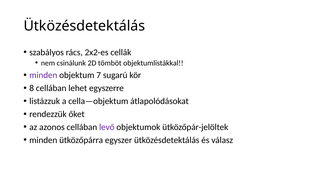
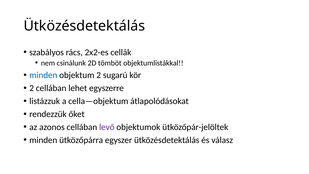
minden at (43, 75) colour: purple -> blue
objektum 7: 7 -> 2
8 at (32, 88): 8 -> 2
